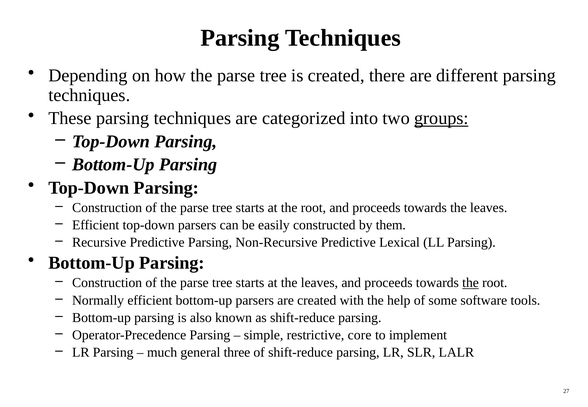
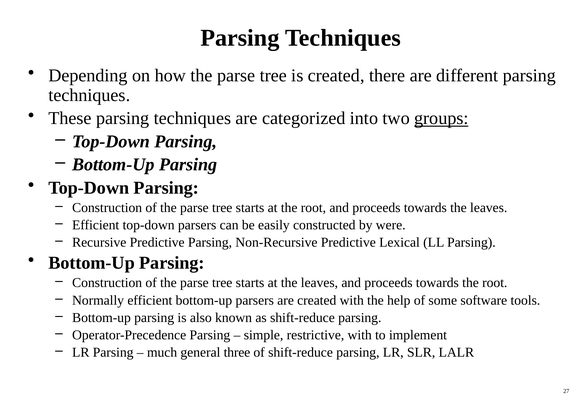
them: them -> were
the at (471, 283) underline: present -> none
restrictive core: core -> with
